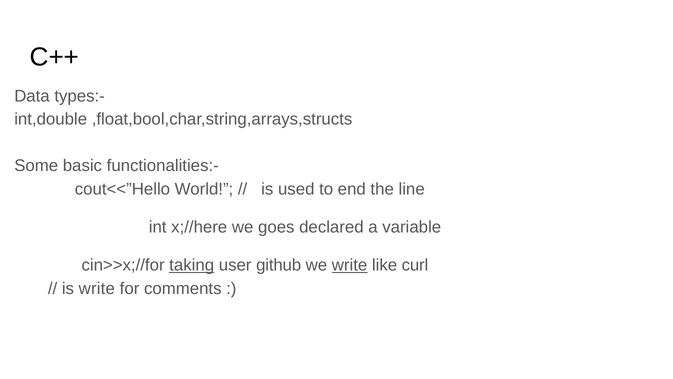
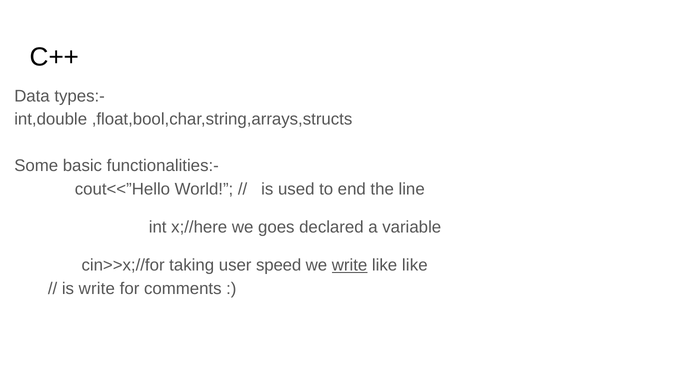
taking underline: present -> none
github: github -> speed
like curl: curl -> like
